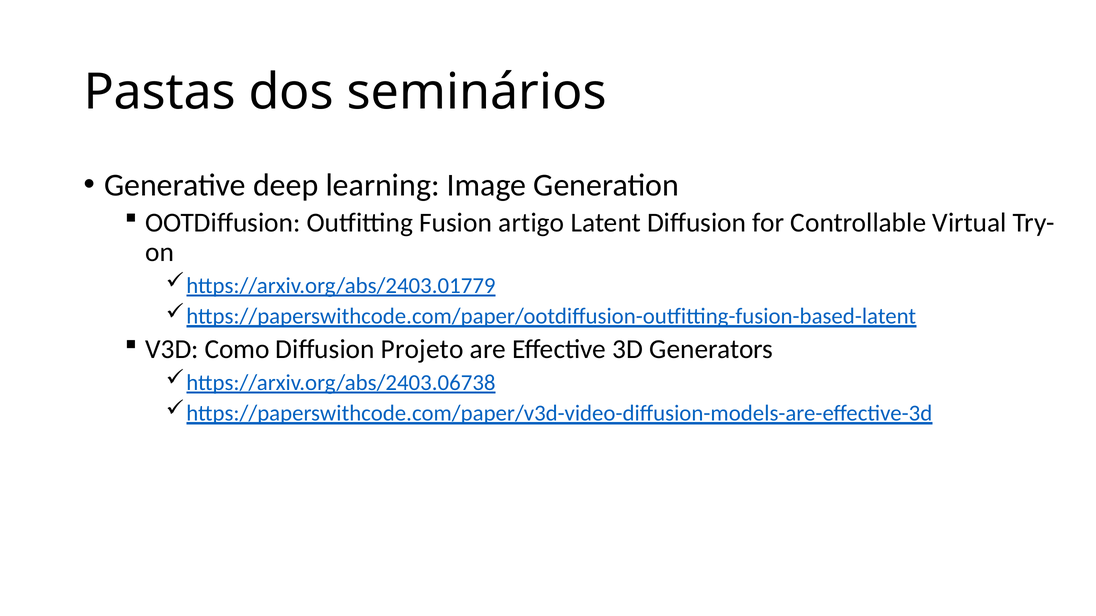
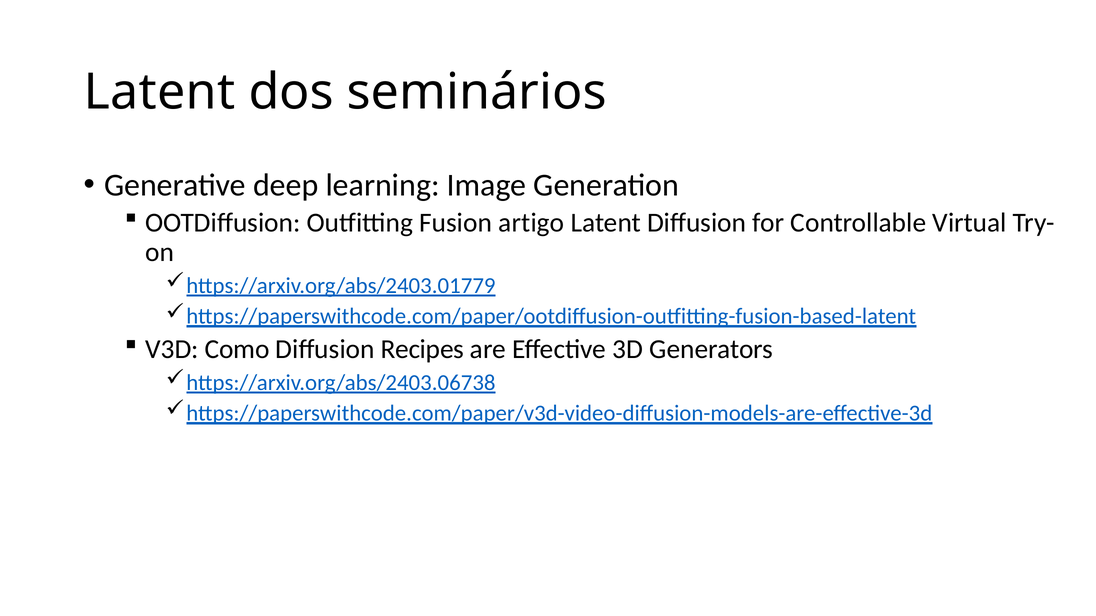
Pastas at (160, 92): Pastas -> Latent
Projeto: Projeto -> Recipes
